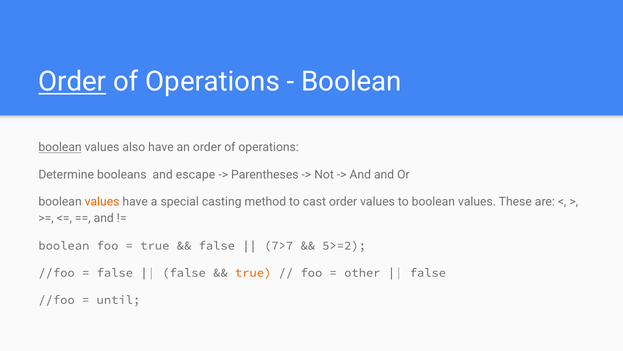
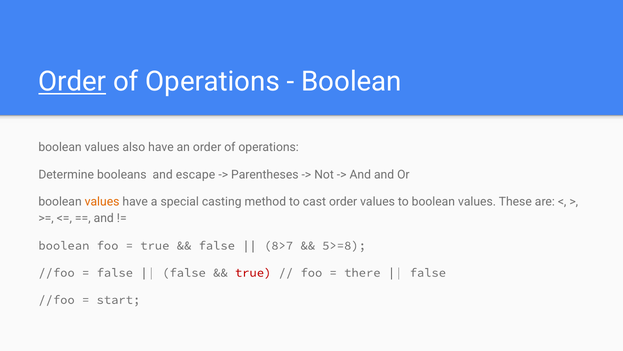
boolean at (60, 147) underline: present -> none
7>7: 7>7 -> 8>7
5>=2: 5>=2 -> 5>=8
true at (253, 272) colour: orange -> red
other: other -> there
until: until -> start
